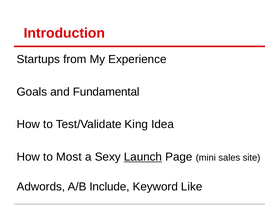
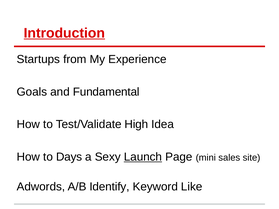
Introduction underline: none -> present
King: King -> High
Most: Most -> Days
Include: Include -> Identify
